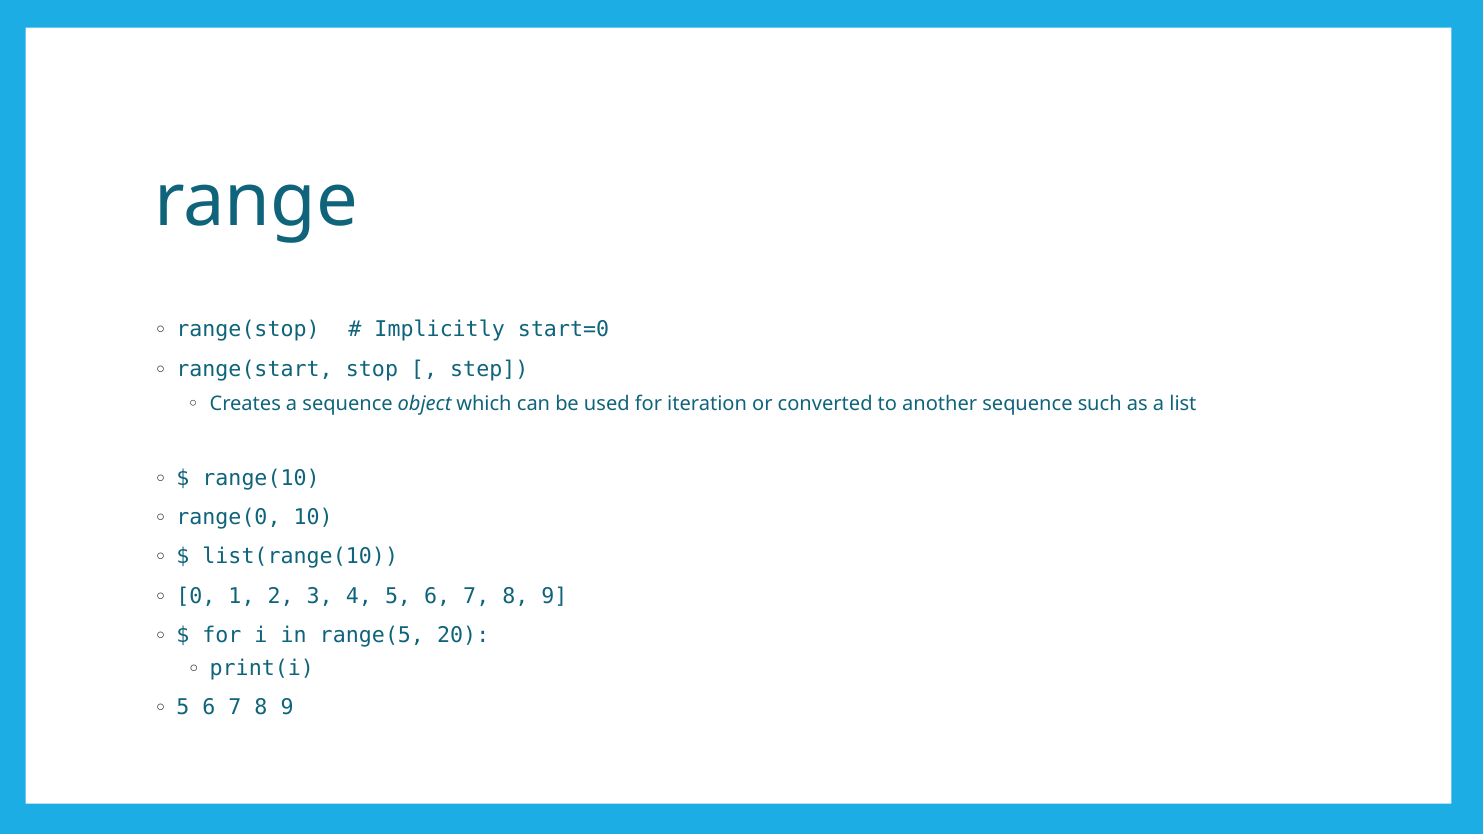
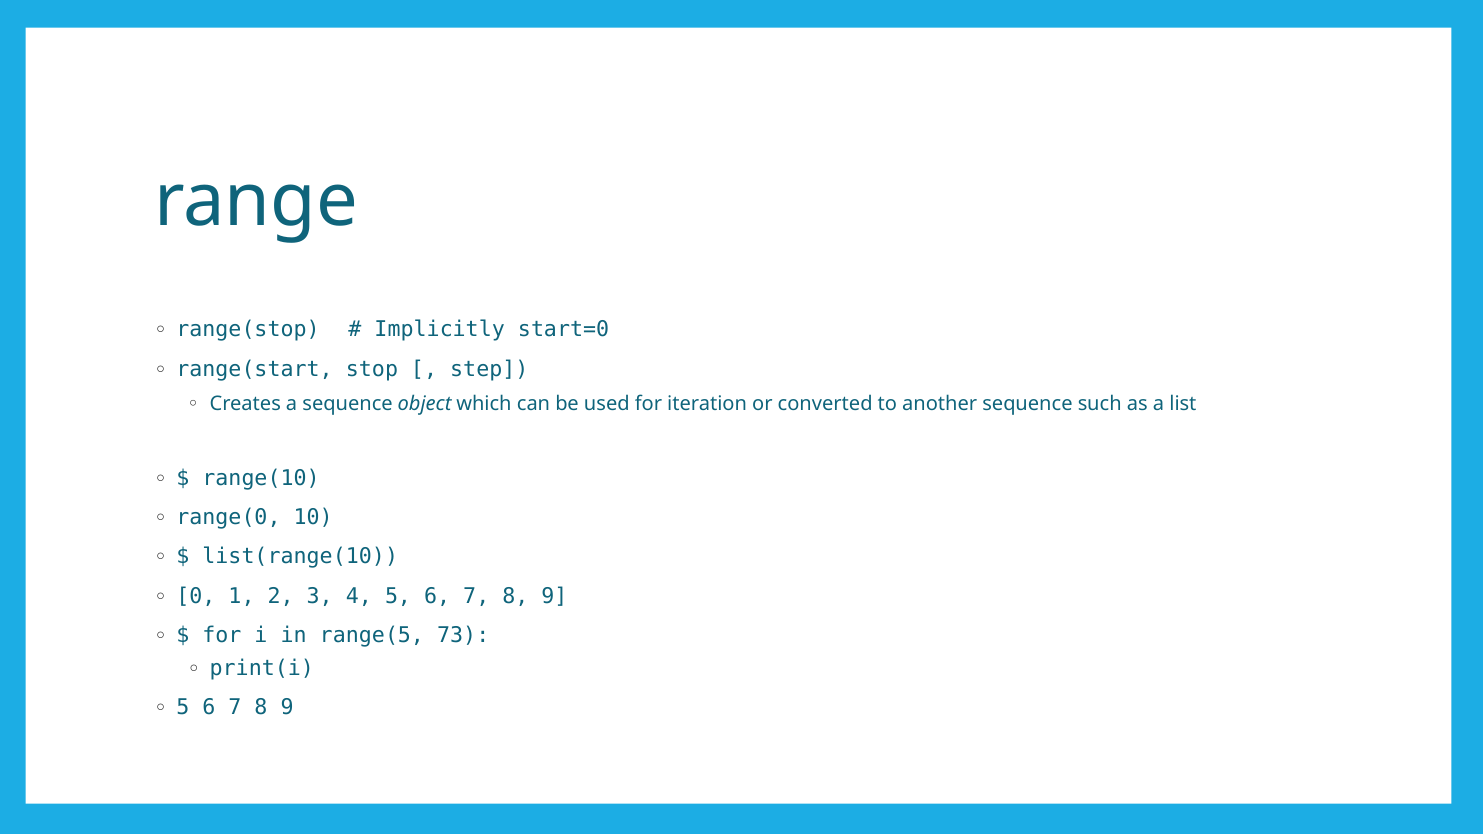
20: 20 -> 73
